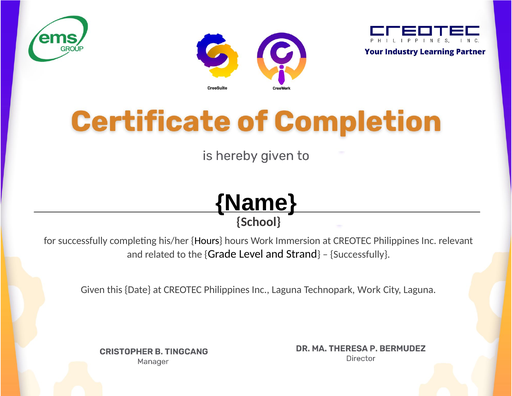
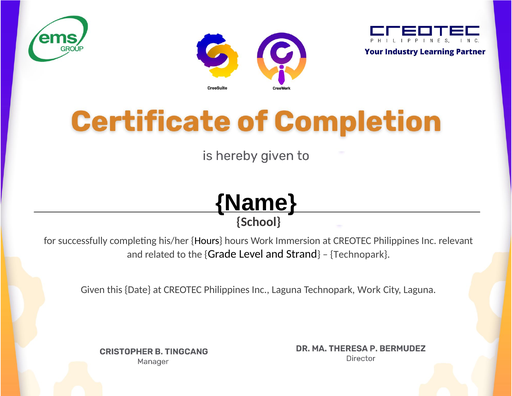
Successfully at (360, 254): Successfully -> Technopark
